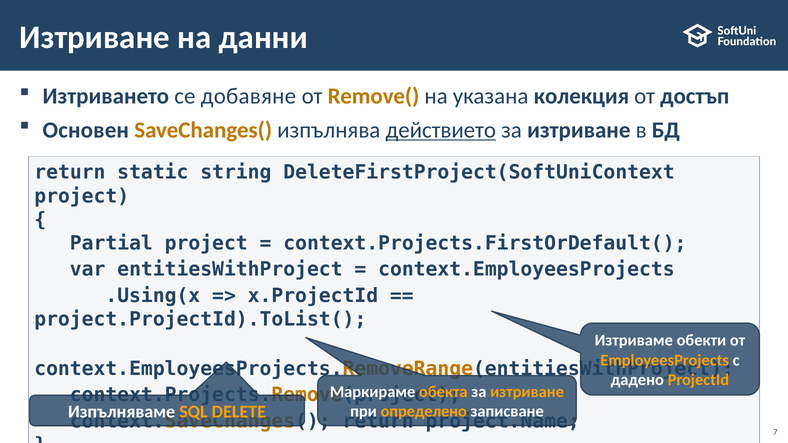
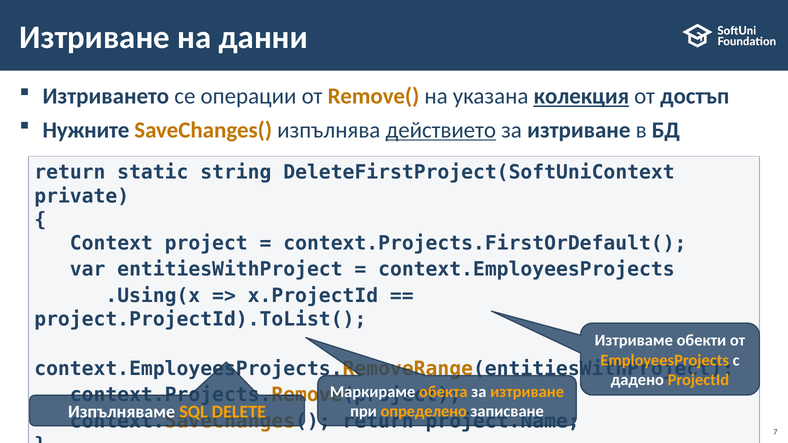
добавяне: добавяне -> операции
колекция underline: none -> present
Основен: Основен -> Нужните
project at (82, 196): project -> private
Partial: Partial -> Context
